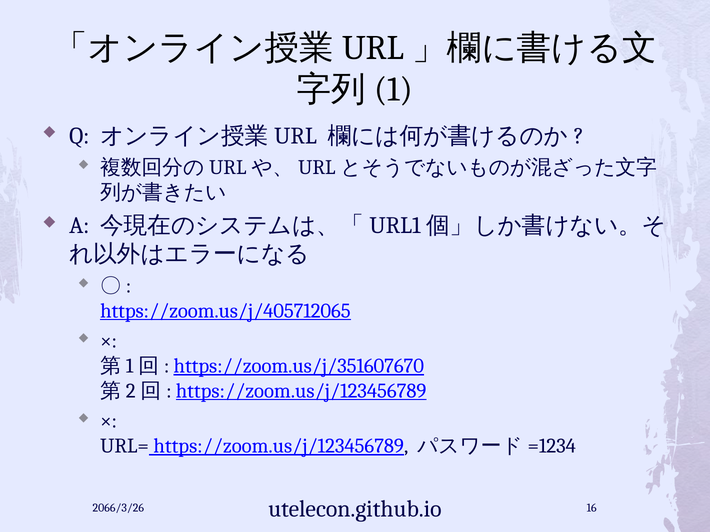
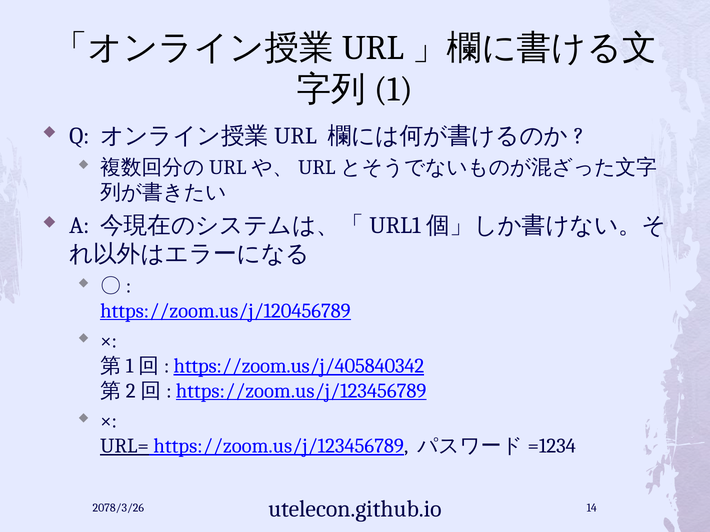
https://zoom.us/j/405712065: https://zoom.us/j/405712065 -> https://zoom.us/j/120456789
https://zoom.us/j/351607670: https://zoom.us/j/351607670 -> https://zoom.us/j/405840342
URL= underline: none -> present
2066/3/26: 2066/3/26 -> 2078/3/26
16: 16 -> 14
